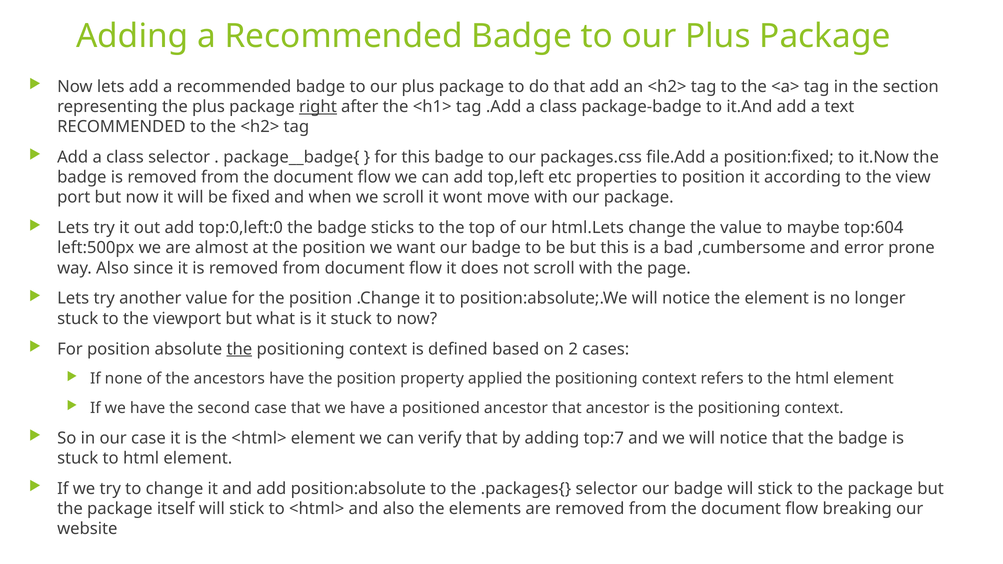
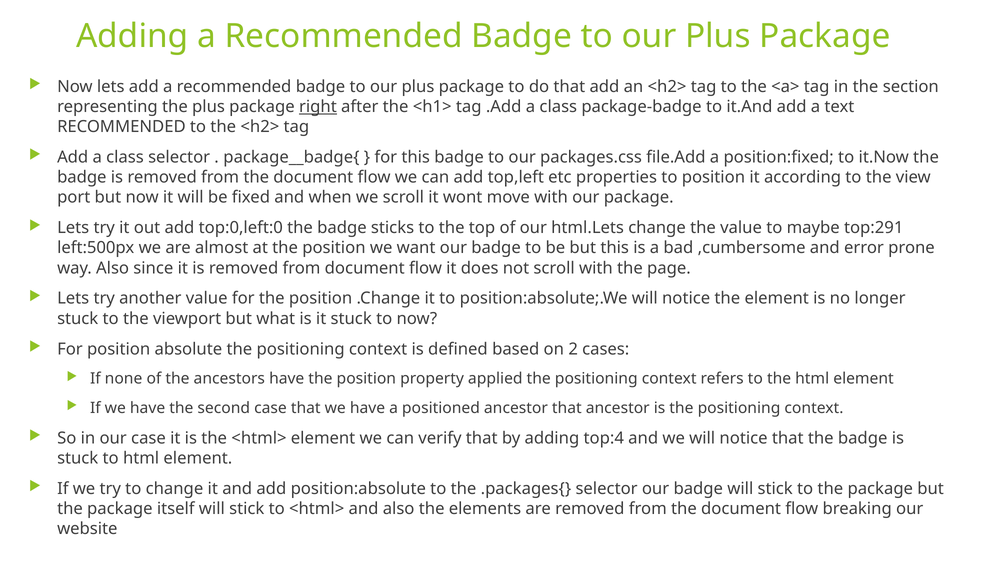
top:604: top:604 -> top:291
the at (239, 349) underline: present -> none
top:7: top:7 -> top:4
